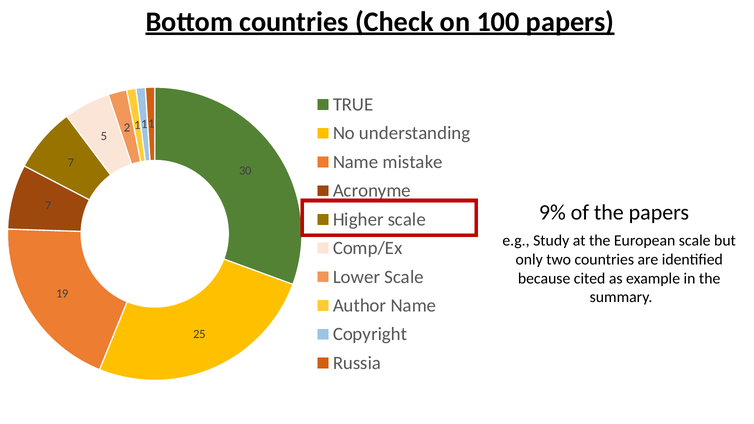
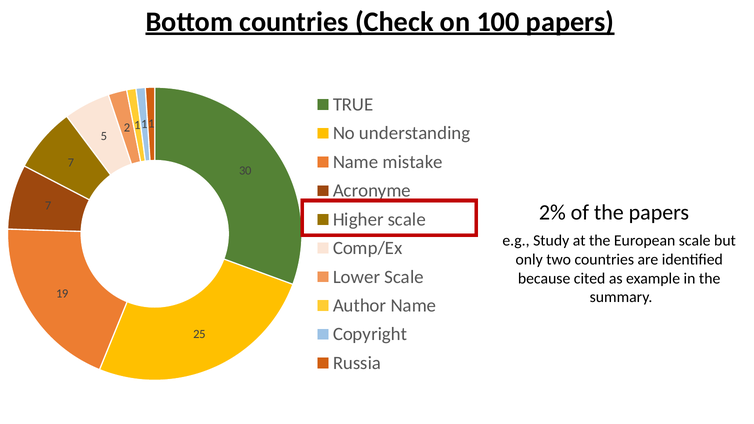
9%: 9% -> 2%
